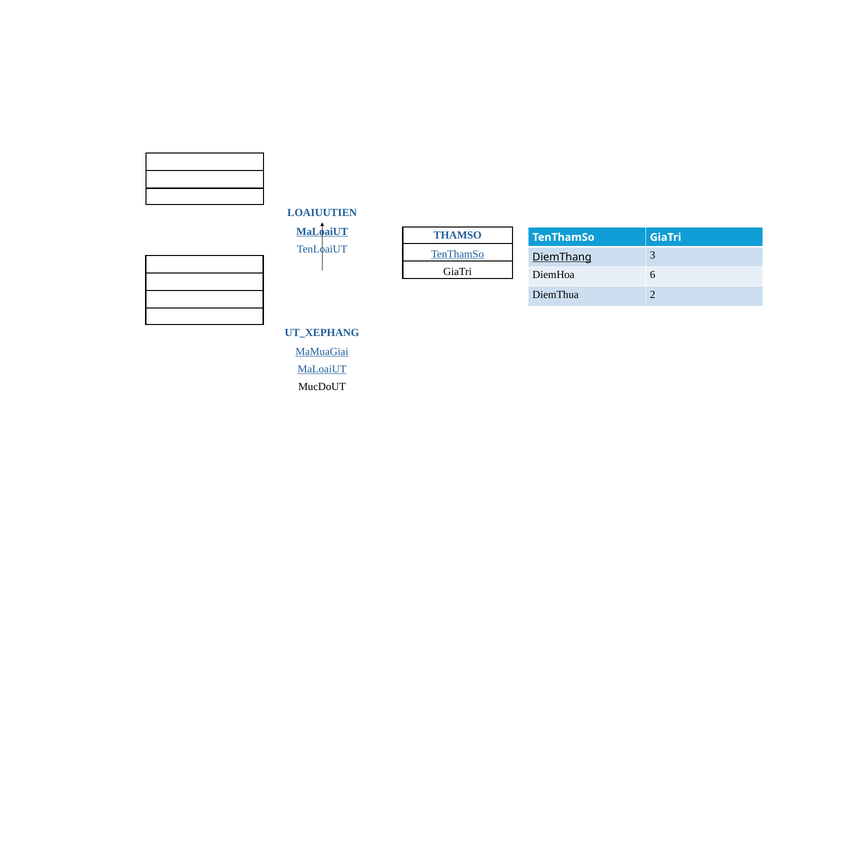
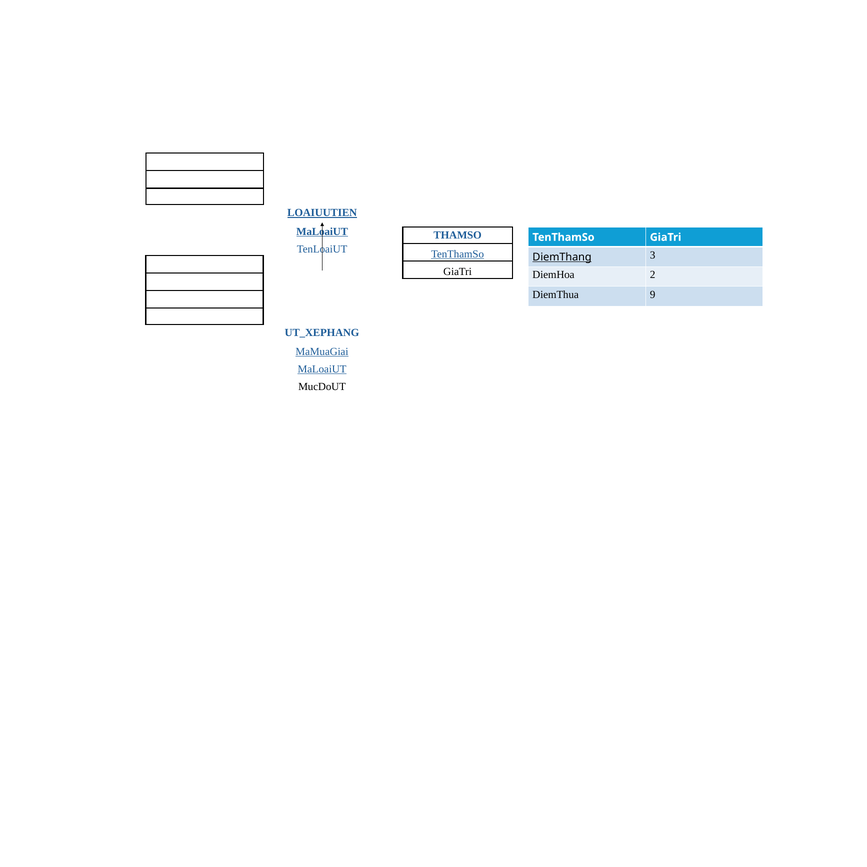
LOAIUUTIEN underline: none -> present
6: 6 -> 2
2: 2 -> 9
